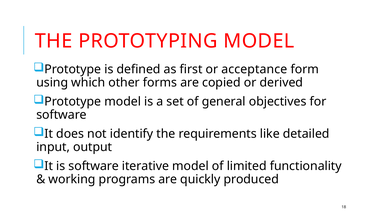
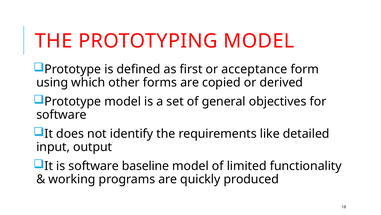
iterative: iterative -> baseline
